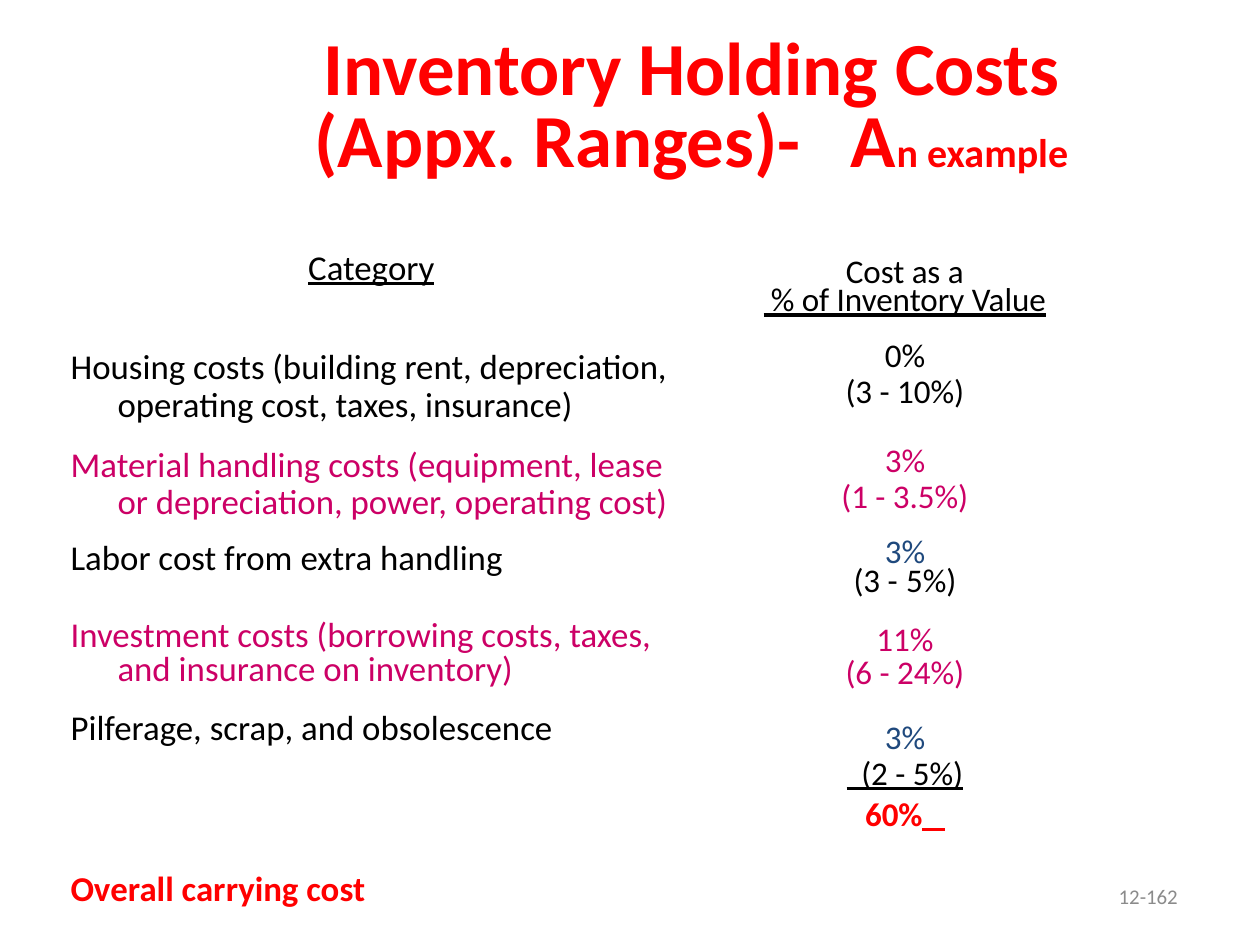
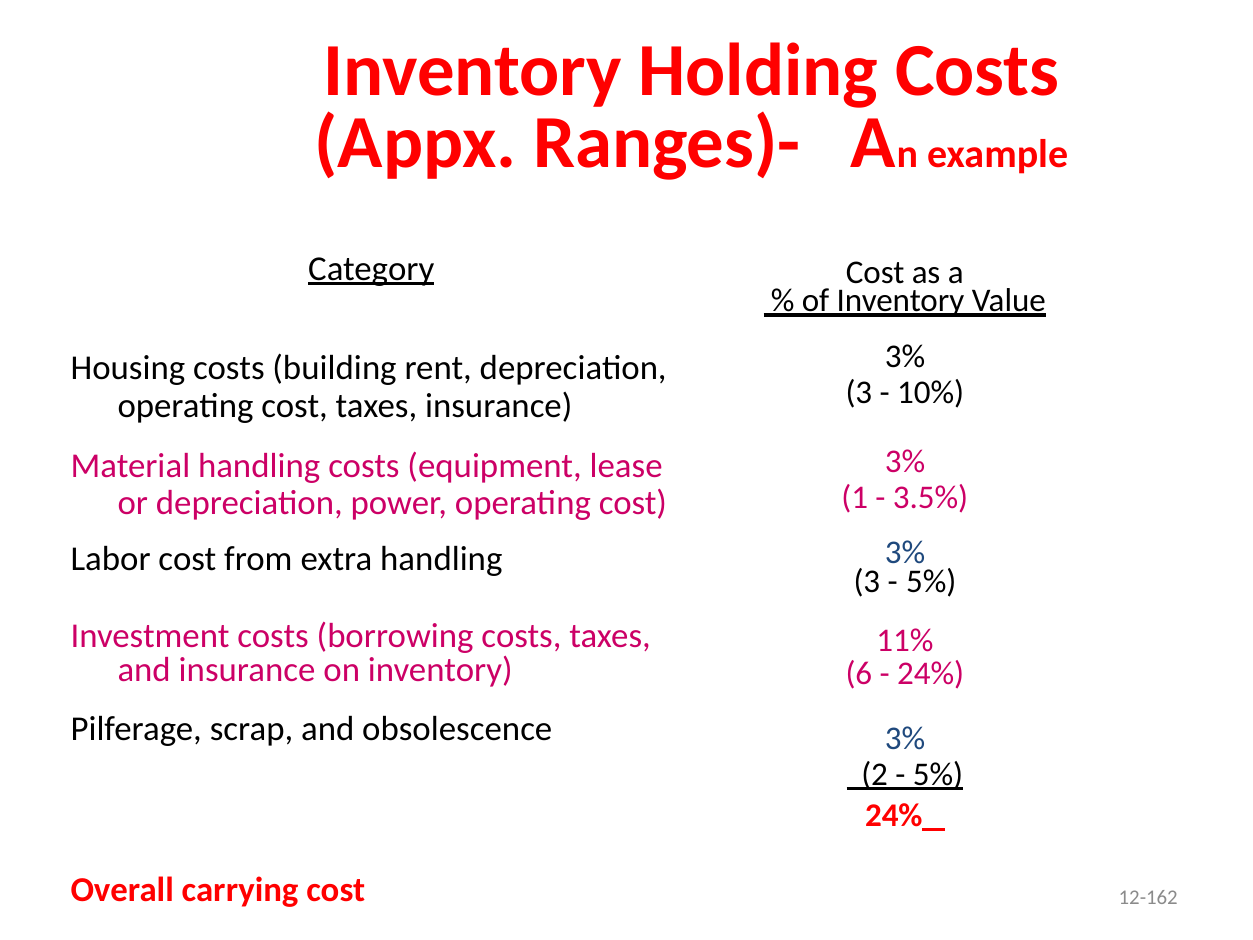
0% at (905, 357): 0% -> 3%
60% at (894, 815): 60% -> 24%
